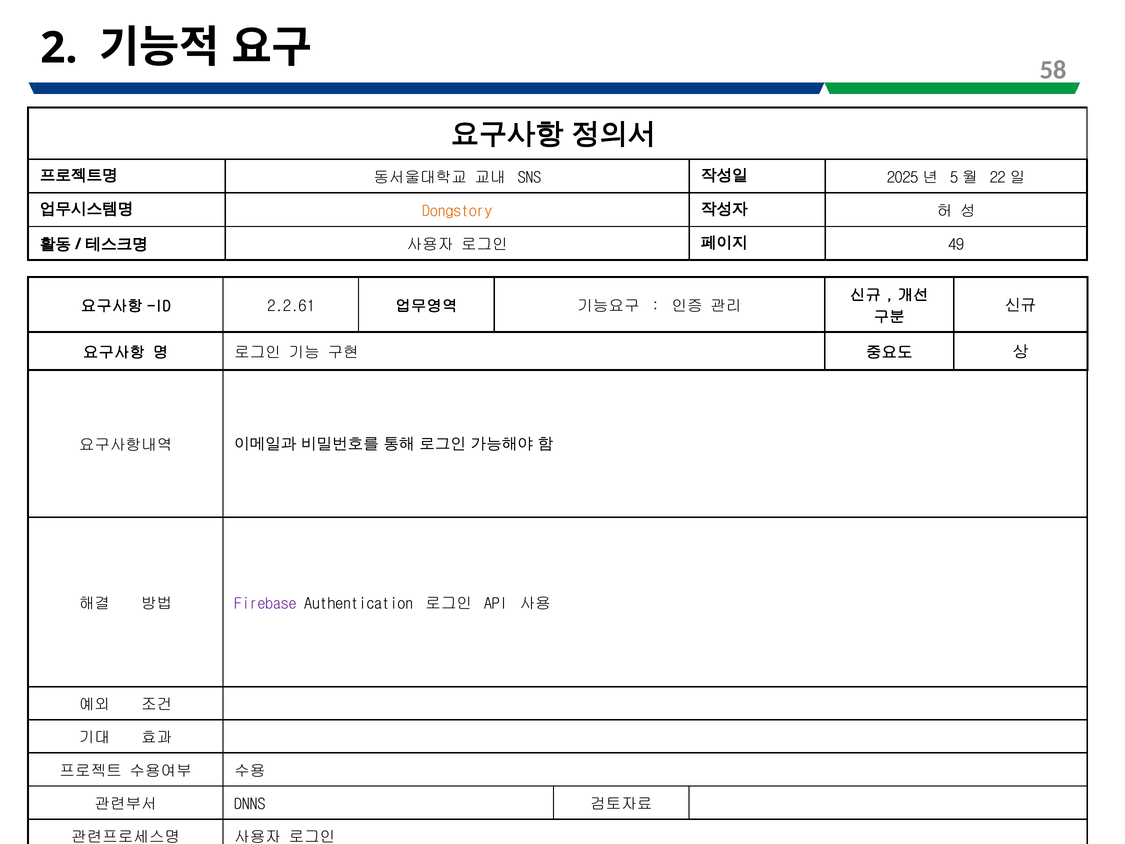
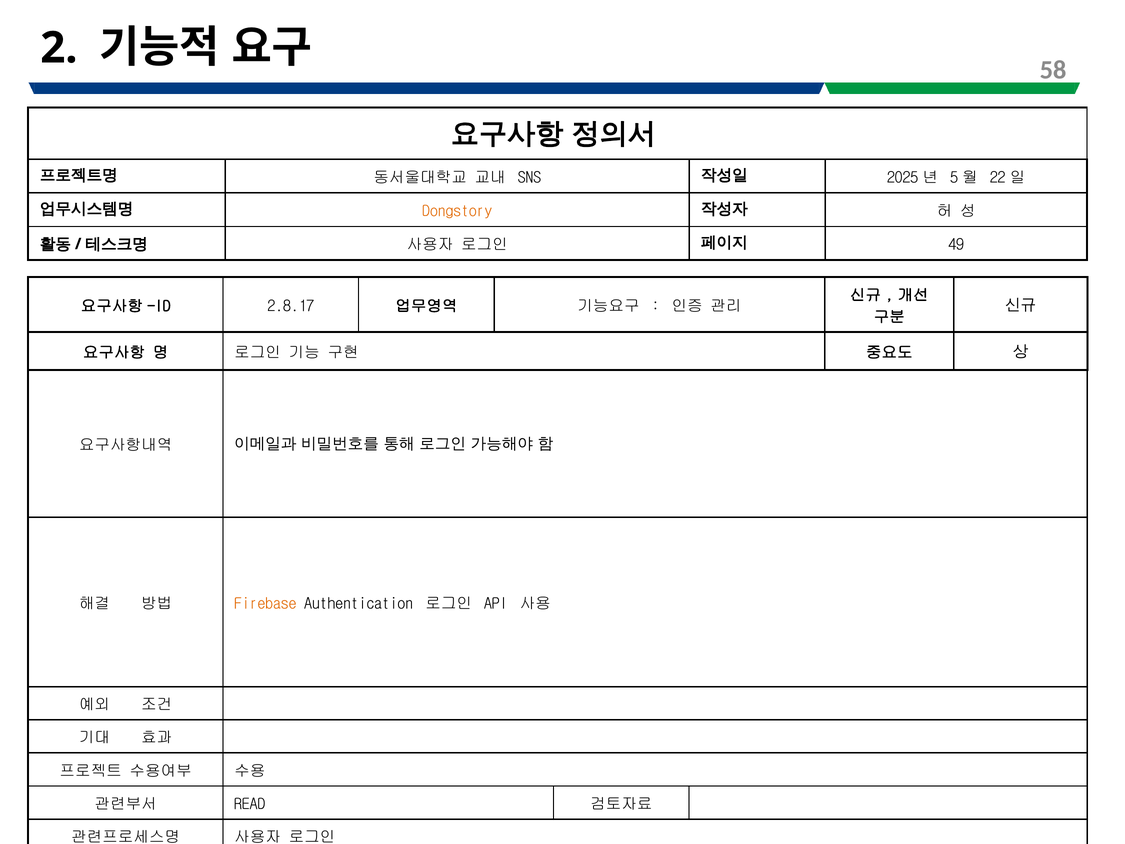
2.2.61: 2.2.61 -> 2.8.17
Firebase colour: purple -> orange
DNNS: DNNS -> READ
